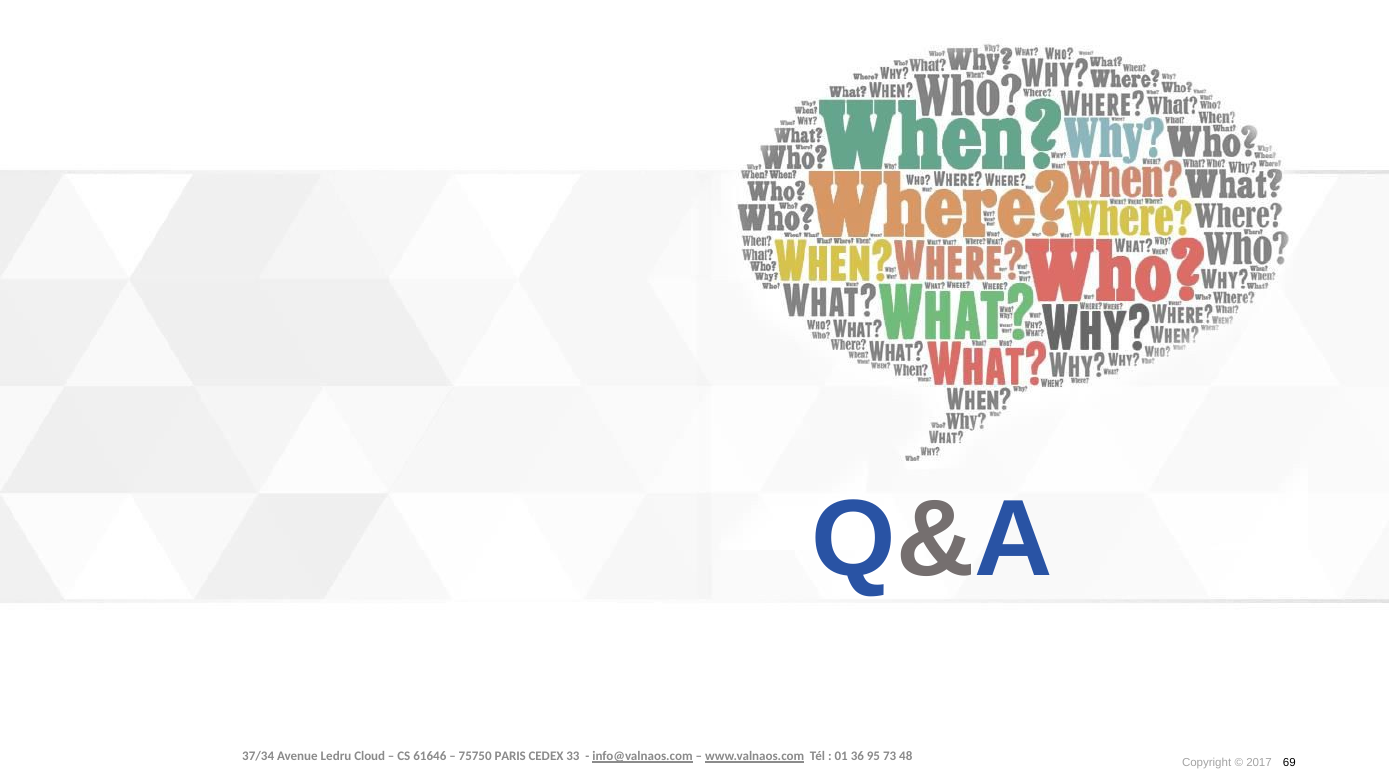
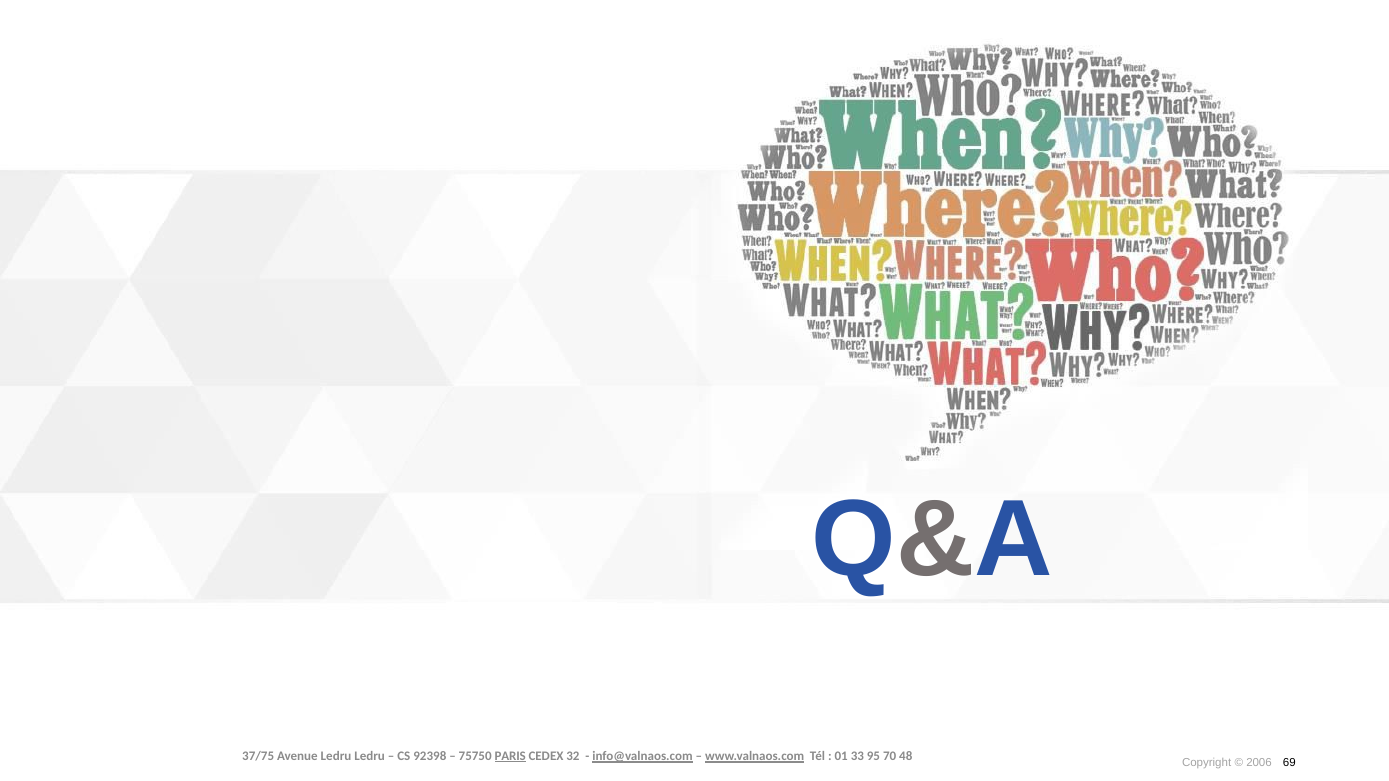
37/34: 37/34 -> 37/75
Ledru Cloud: Cloud -> Ledru
61646: 61646 -> 92398
PARIS at (510, 757) underline: none -> present
33: 33 -> 32
36: 36 -> 33
73: 73 -> 70
2017: 2017 -> 2006
